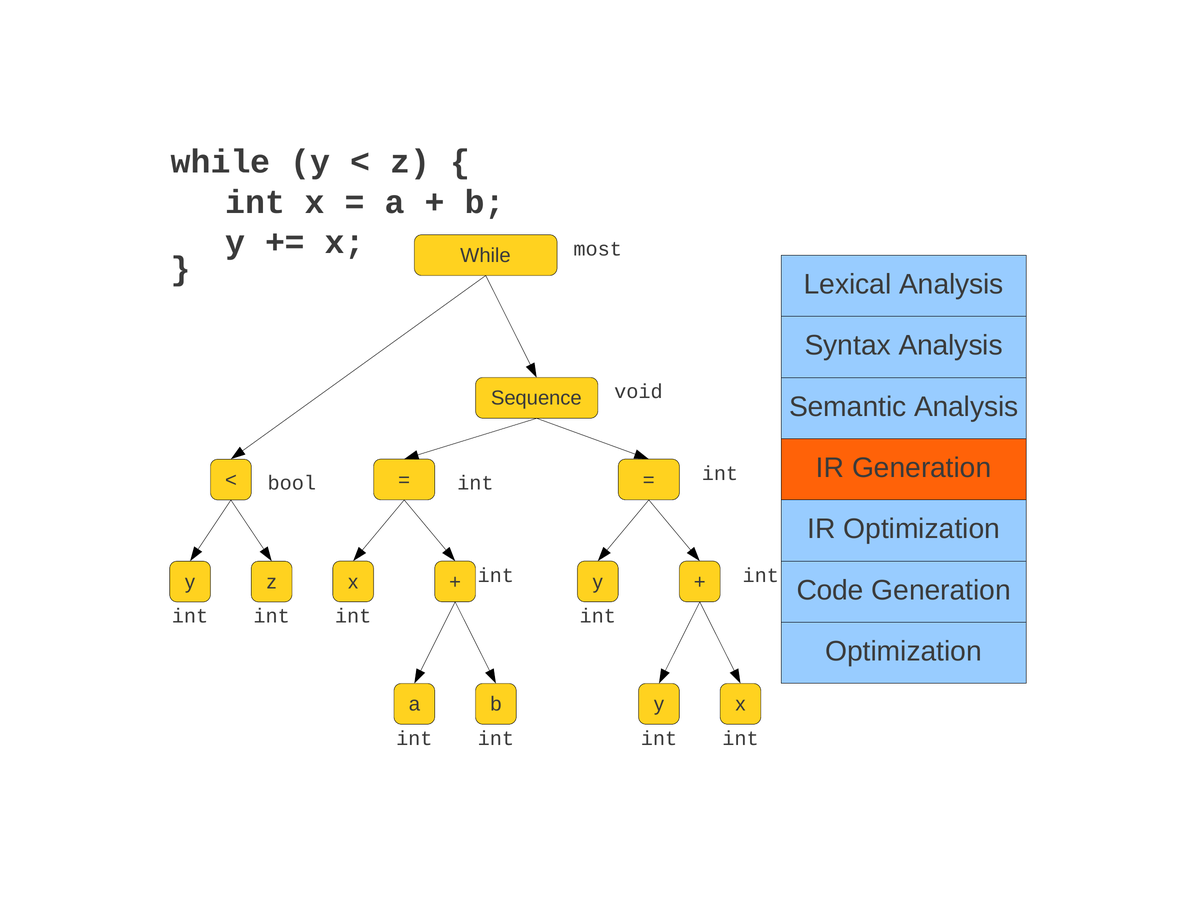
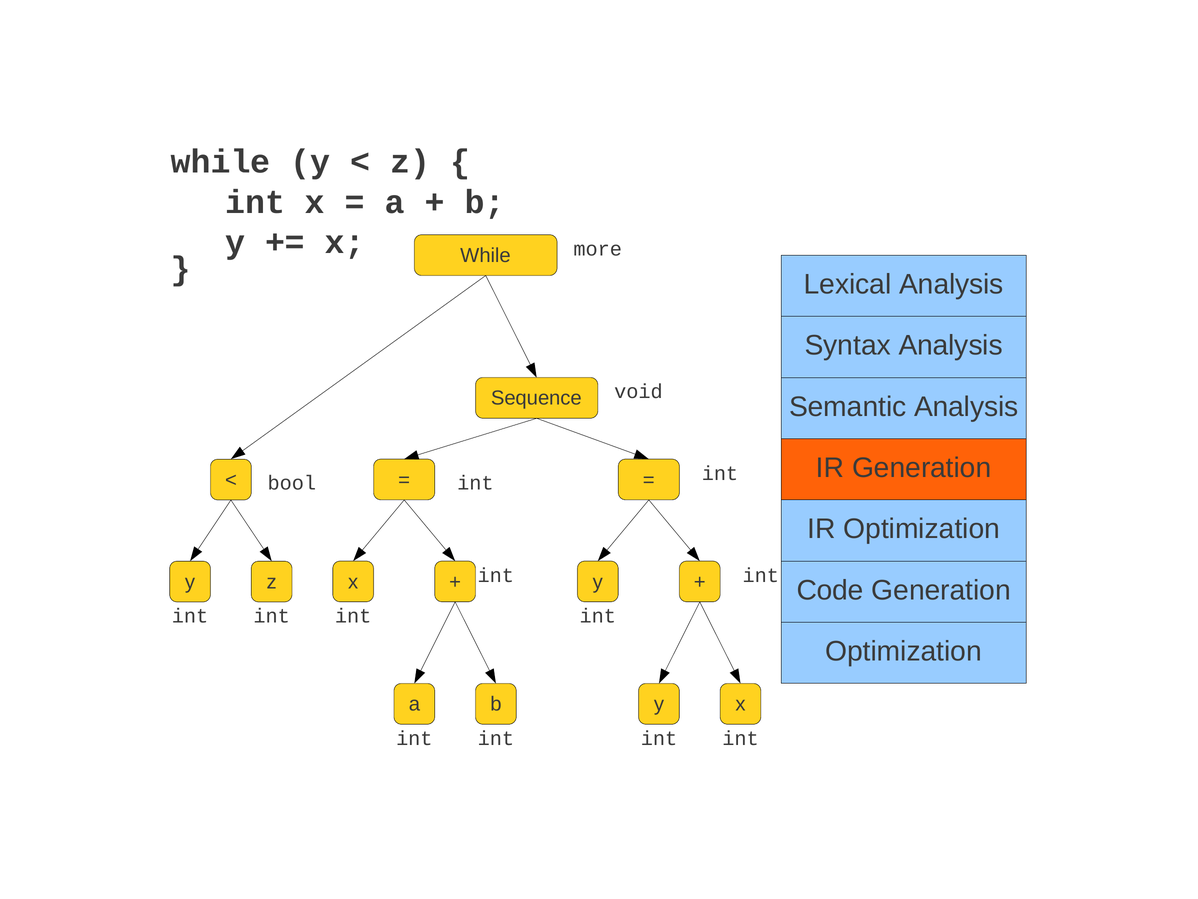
most: most -> more
